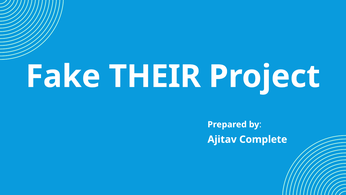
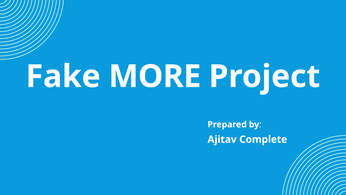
THEIR: THEIR -> MORE
